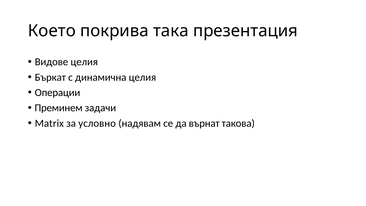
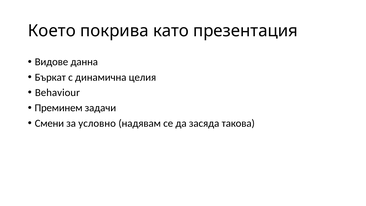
така: така -> като
Видове целия: целия -> данна
Операции: Операции -> Behaviour
Matrix: Matrix -> Смени
върнат: върнат -> засяда
